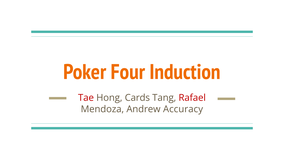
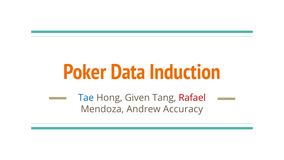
Four: Four -> Data
Tae colour: red -> blue
Cards: Cards -> Given
